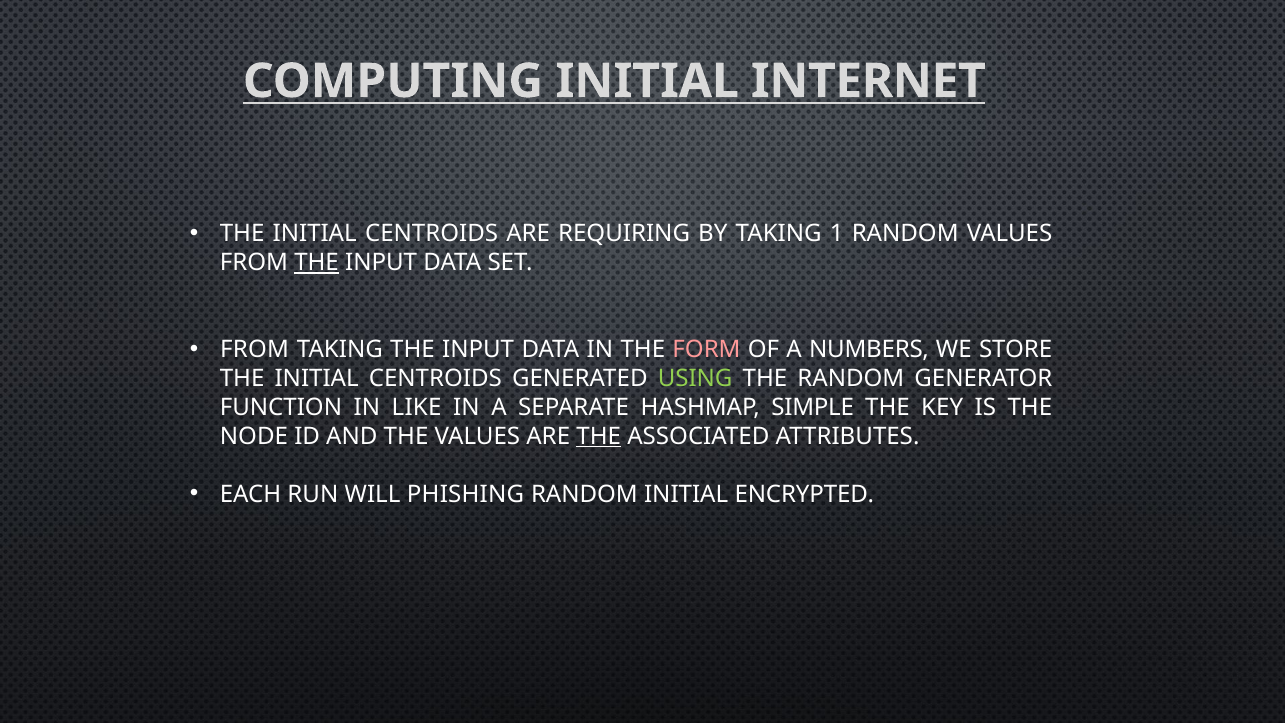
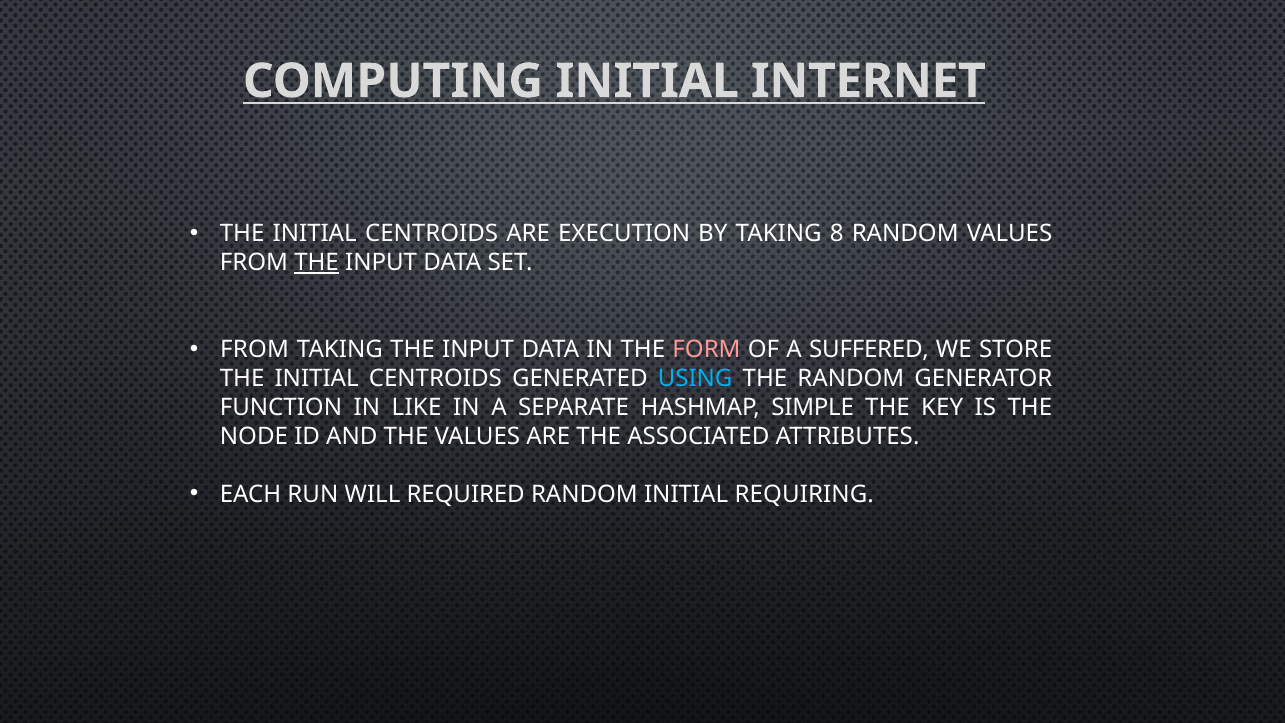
REQUIRING: REQUIRING -> EXECUTION
1: 1 -> 8
NUMBERS: NUMBERS -> SUFFERED
USING colour: light green -> light blue
THE at (599, 436) underline: present -> none
PHISHING: PHISHING -> REQUIRED
ENCRYPTED: ENCRYPTED -> REQUIRING
